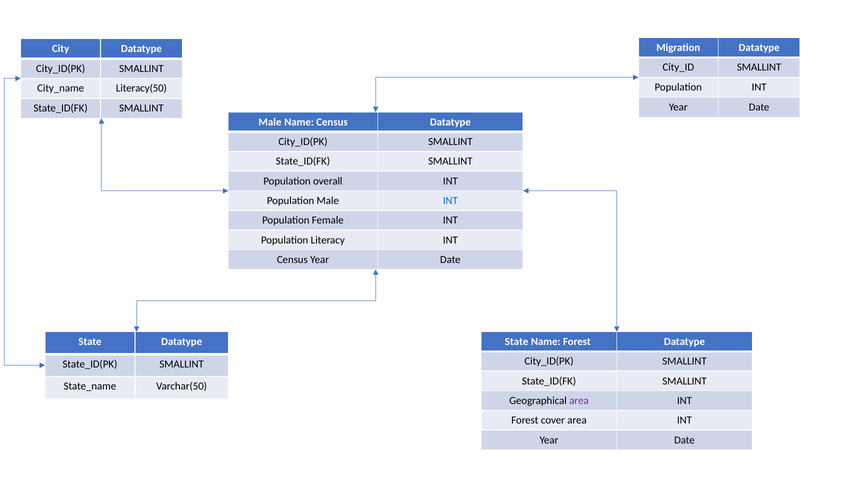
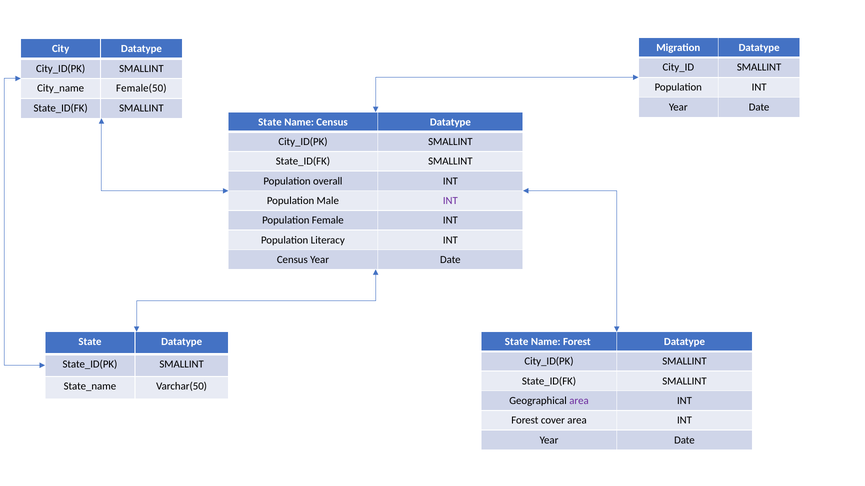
Literacy(50: Literacy(50 -> Female(50
Male at (270, 122): Male -> State
INT at (450, 201) colour: blue -> purple
